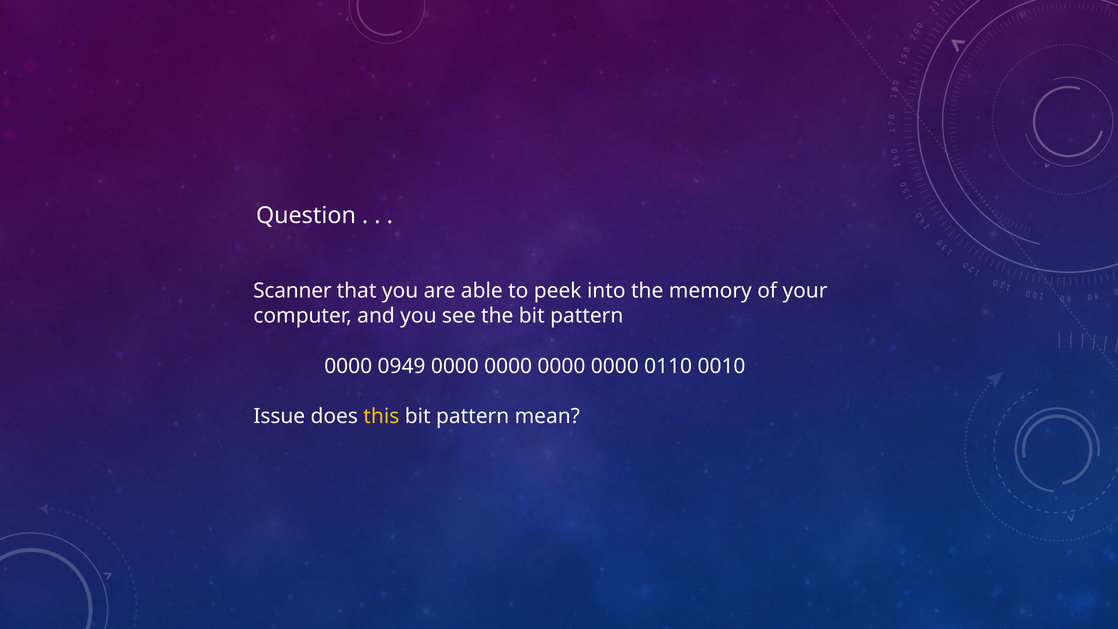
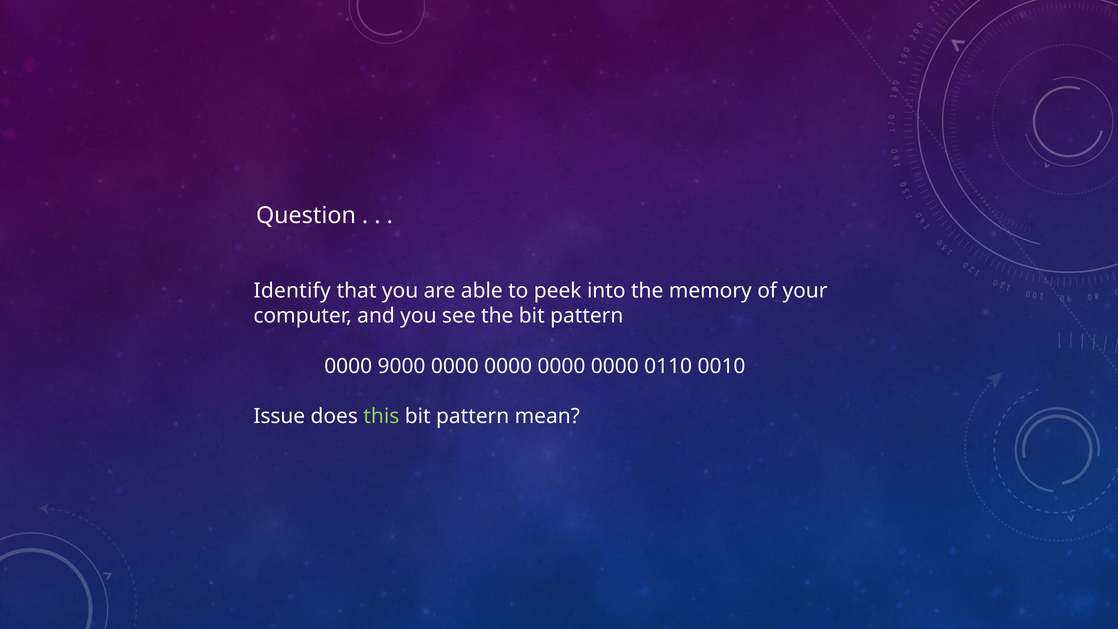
Scanner: Scanner -> Identify
0949: 0949 -> 9000
this colour: yellow -> light green
